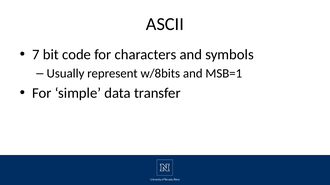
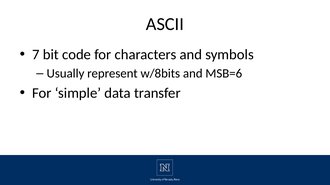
MSB=1: MSB=1 -> MSB=6
